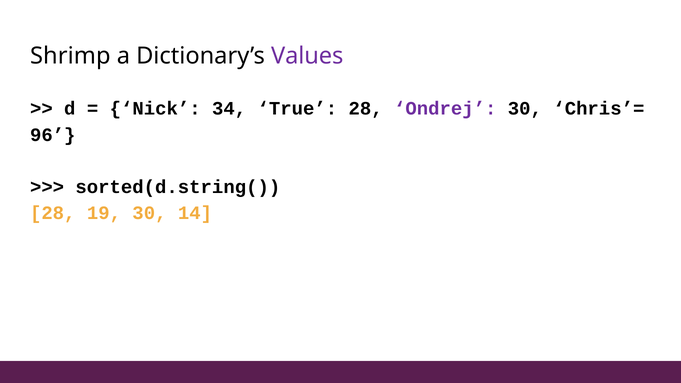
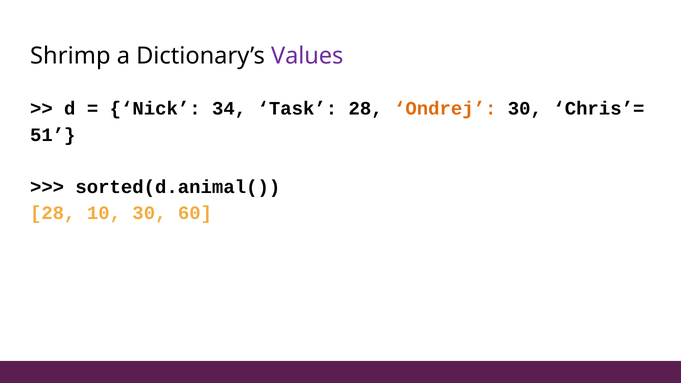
True: True -> Task
Ondrej colour: purple -> orange
96: 96 -> 51
sorted(d.string(: sorted(d.string( -> sorted(d.animal(
19: 19 -> 10
14: 14 -> 60
